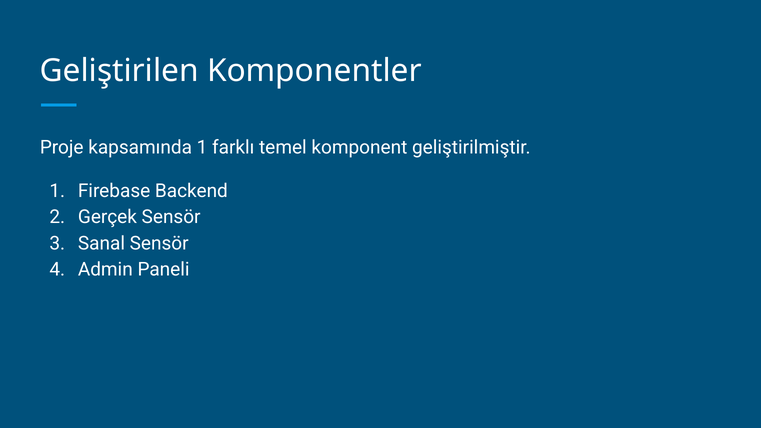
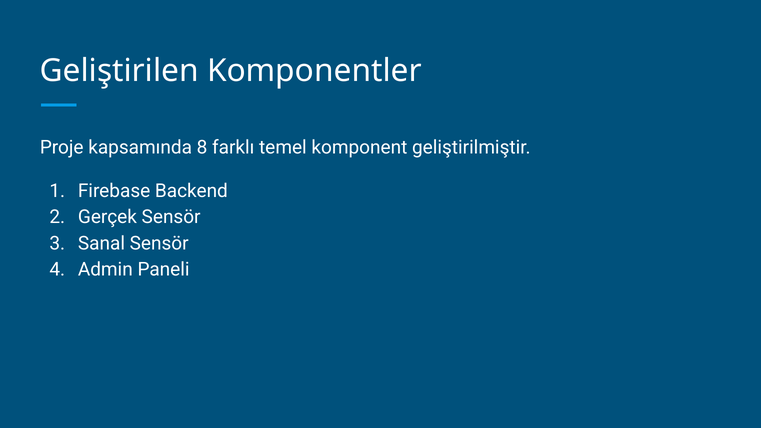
kapsamında 1: 1 -> 8
